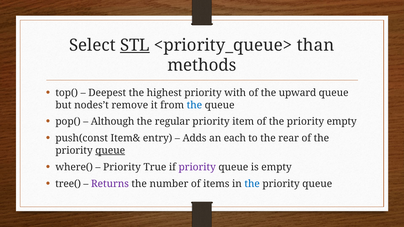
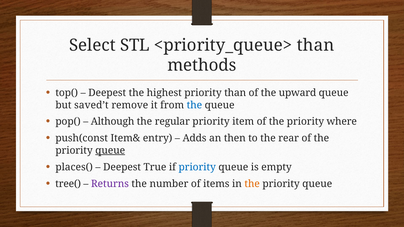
STL underline: present -> none
priority with: with -> than
nodes’t: nodes’t -> saved’t
priority empty: empty -> where
each: each -> then
where(: where( -> places(
Priority at (122, 167): Priority -> Deepest
priority at (197, 167) colour: purple -> blue
the at (252, 184) colour: blue -> orange
